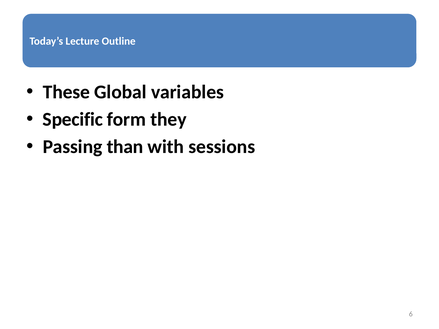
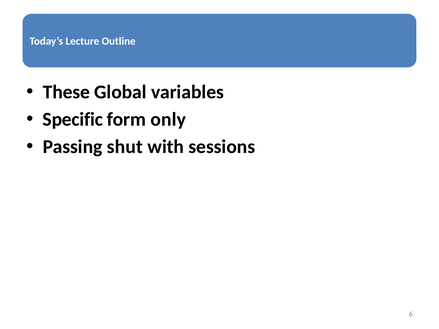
they: they -> only
than: than -> shut
